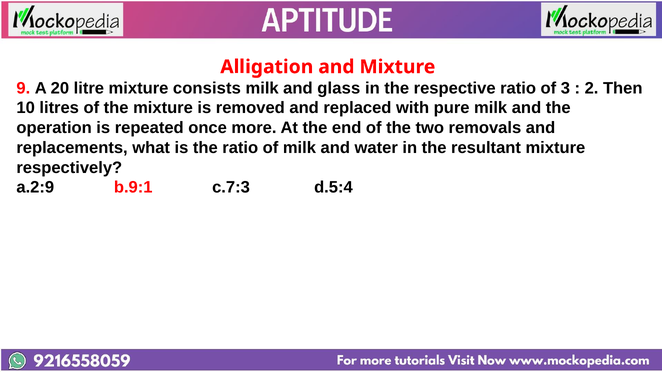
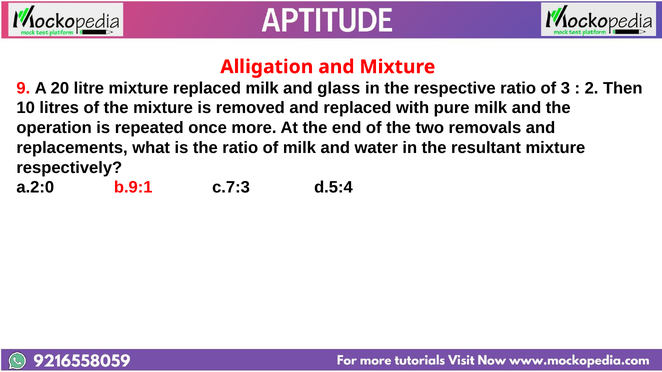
mixture consists: consists -> replaced
a.2:9: a.2:9 -> a.2:0
